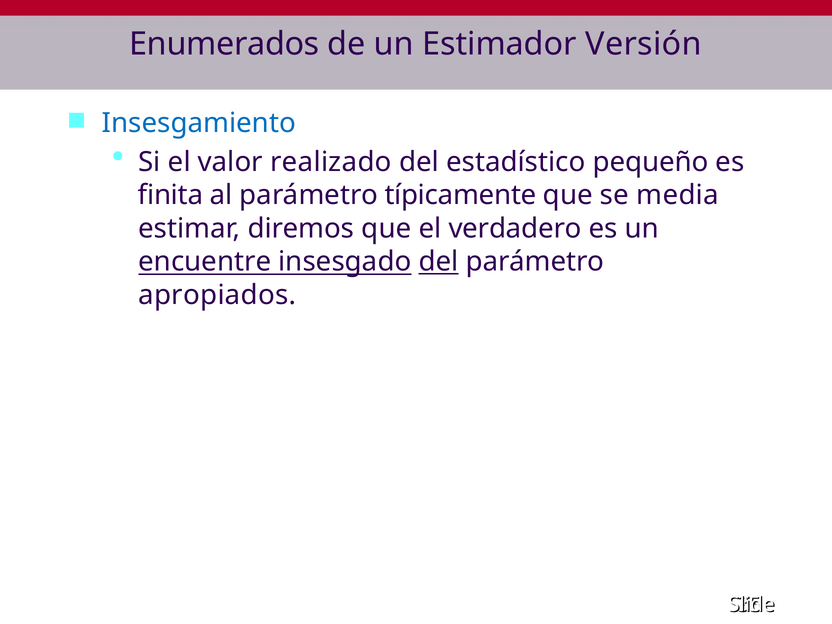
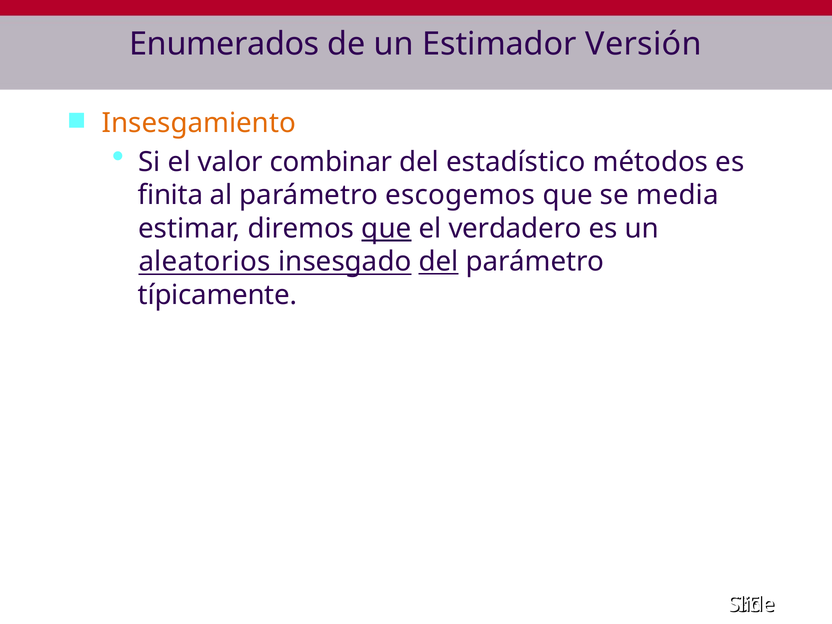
Insesgamiento colour: blue -> orange
realizado: realizado -> combinar
pequeño: pequeño -> métodos
típicamente: típicamente -> escogemos
que at (386, 229) underline: none -> present
encuentre: encuentre -> aleatorios
apropiados: apropiados -> típicamente
